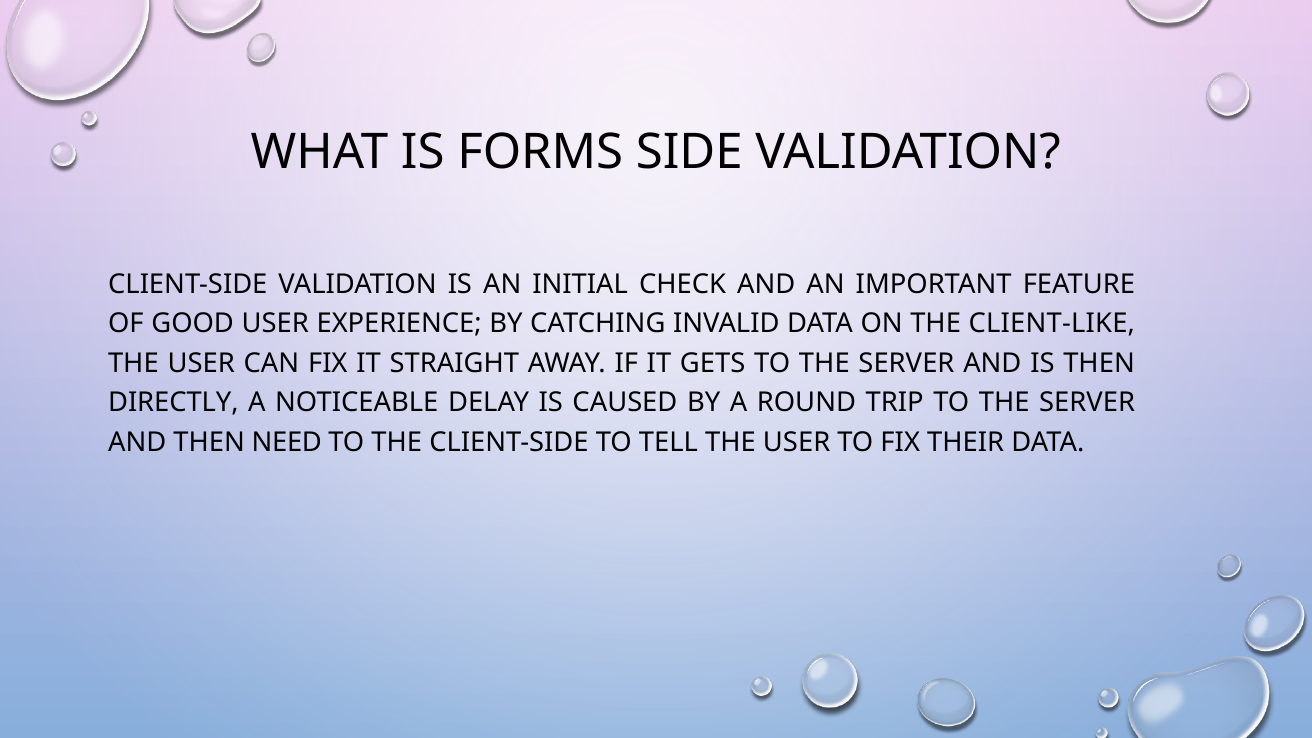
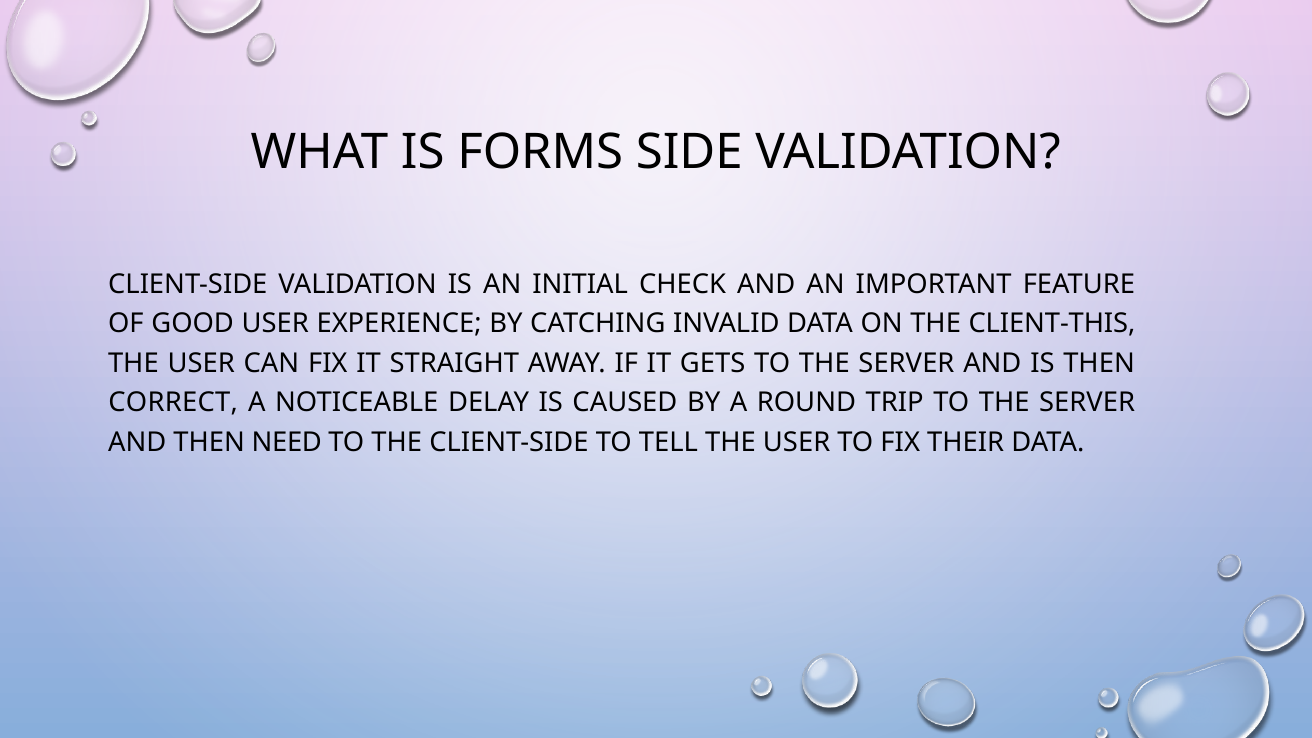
CLIENT-LIKE: CLIENT-LIKE -> CLIENT-THIS
DIRECTLY: DIRECTLY -> CORRECT
